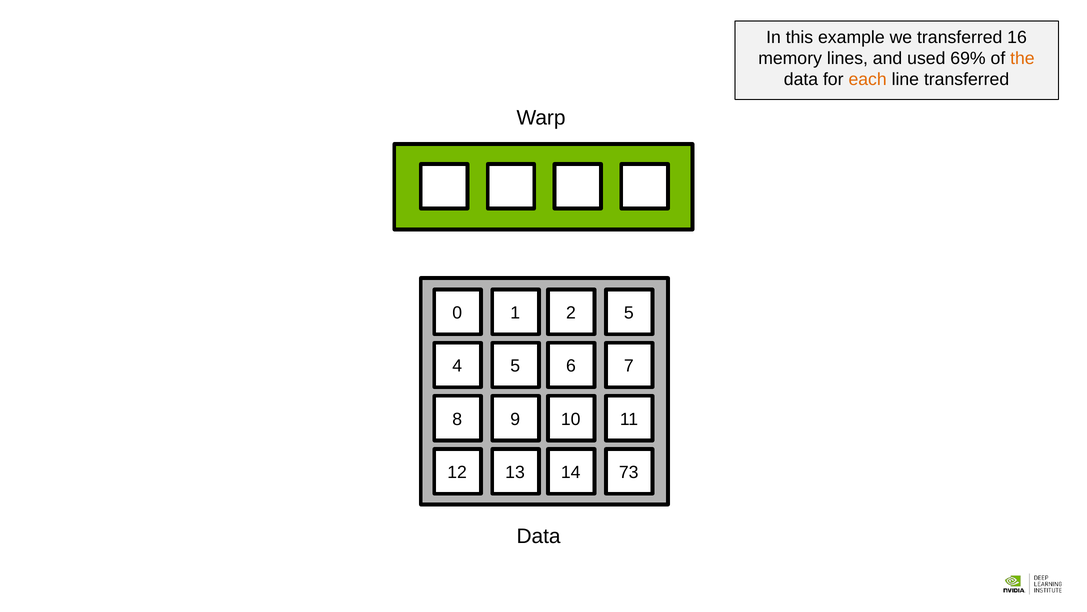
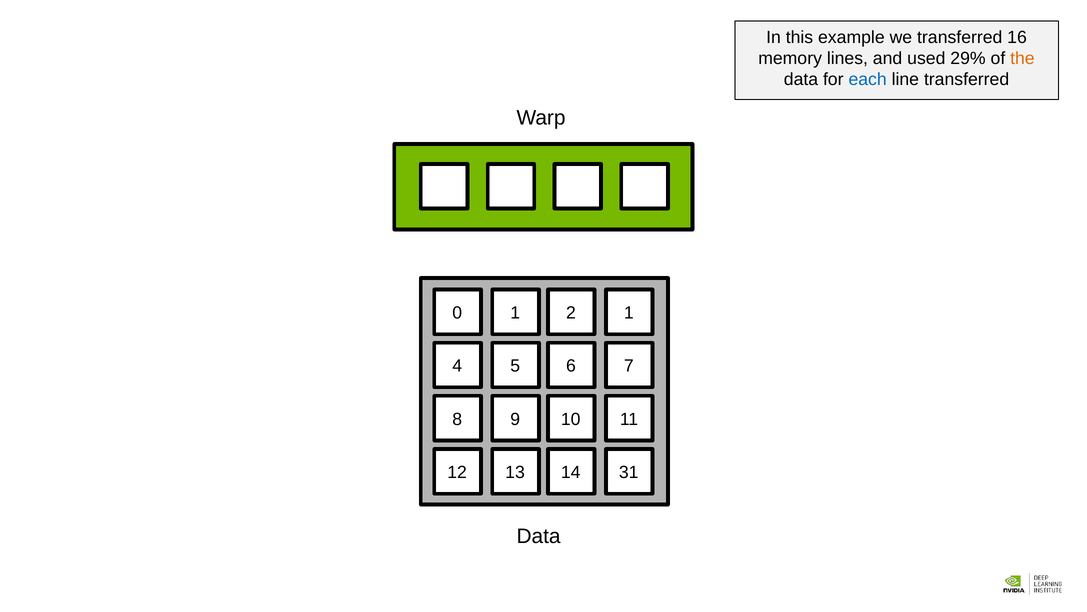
69%: 69% -> 29%
each colour: orange -> blue
2 5: 5 -> 1
73: 73 -> 31
